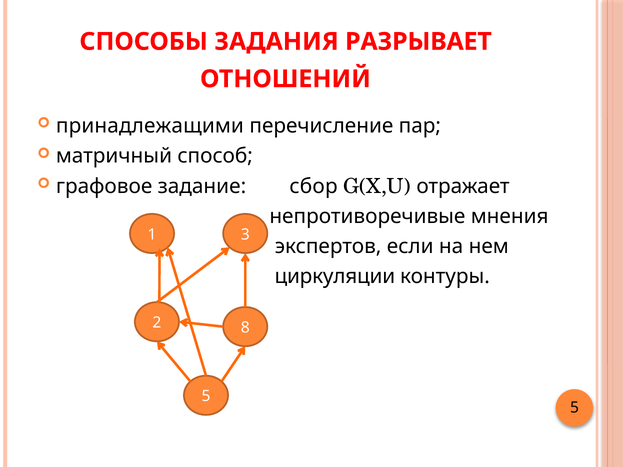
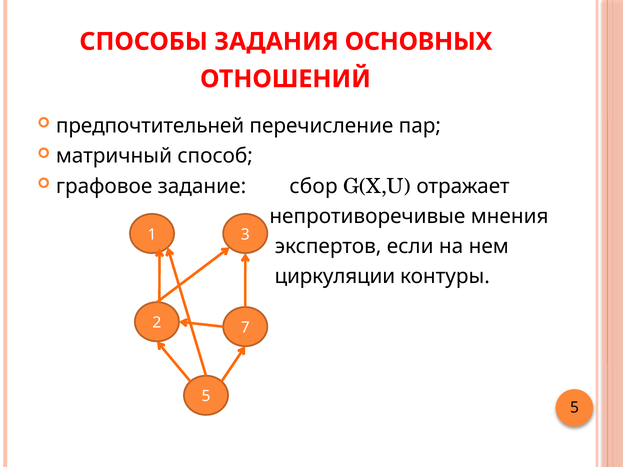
РАЗРЫВАЕТ: РАЗРЫВАЕТ -> ОСНОВНЫХ
принадлежащими: принадлежащими -> предпочтительней
8: 8 -> 7
